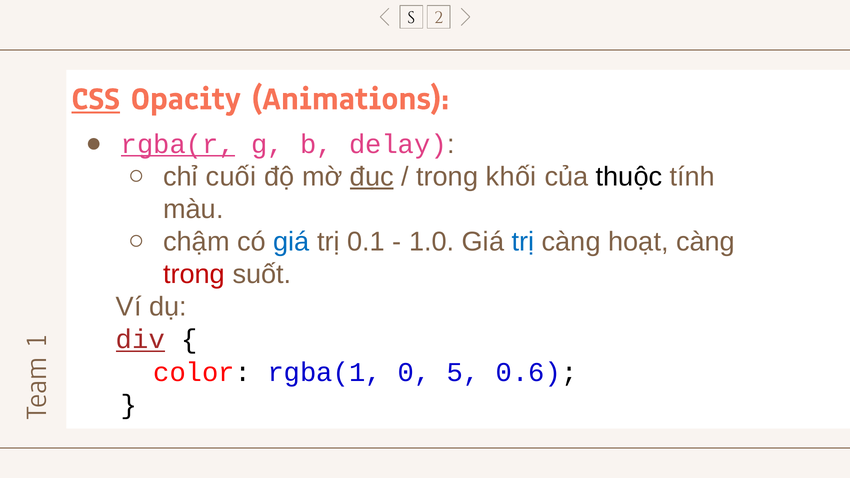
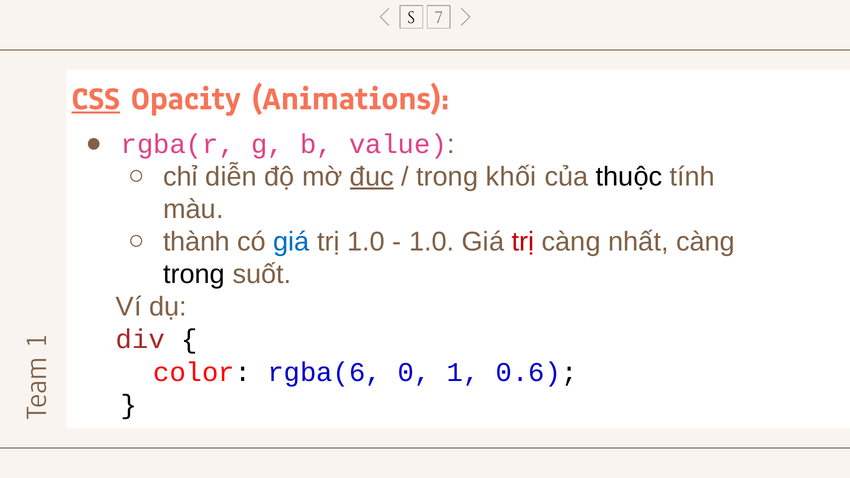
2: 2 -> 7
rgba(r underline: present -> none
delay: delay -> value
cuối: cuối -> diễn
chậm: chậm -> thành
trị 0.1: 0.1 -> 1.0
trị at (523, 242) colour: blue -> red
hoạt: hoạt -> nhất
trong at (194, 275) colour: red -> black
div underline: present -> none
rgba(1: rgba(1 -> rgba(6
0 5: 5 -> 1
